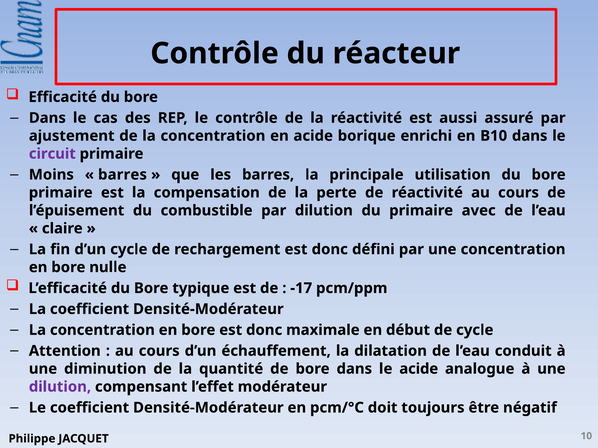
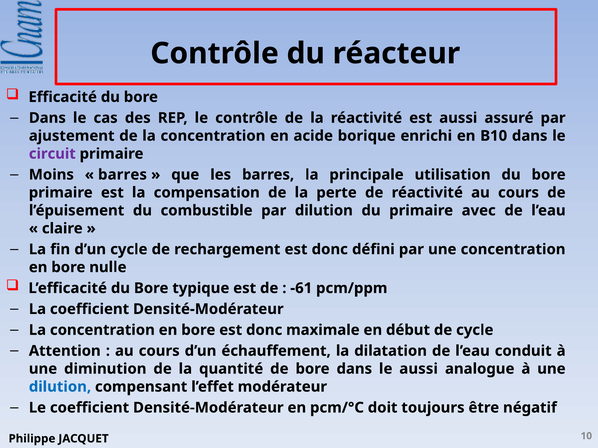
-17: -17 -> -61
le acide: acide -> aussi
dilution at (60, 387) colour: purple -> blue
